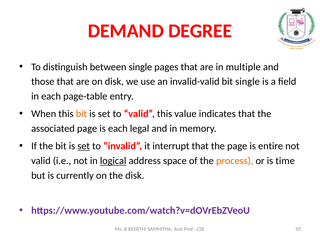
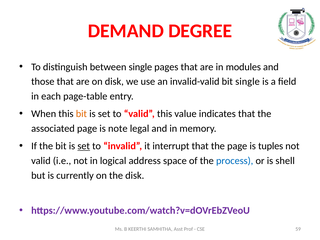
multiple: multiple -> modules
is each: each -> note
entire: entire -> tuples
logical underline: present -> none
process colour: orange -> blue
time: time -> shell
